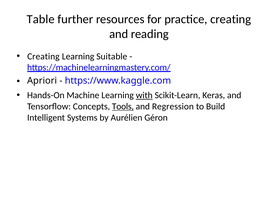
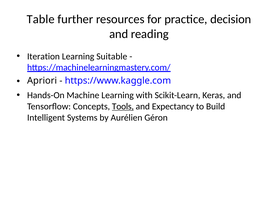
practice creating: creating -> decision
Creating at (43, 56): Creating -> Iteration
with underline: present -> none
Regression: Regression -> Expectancy
